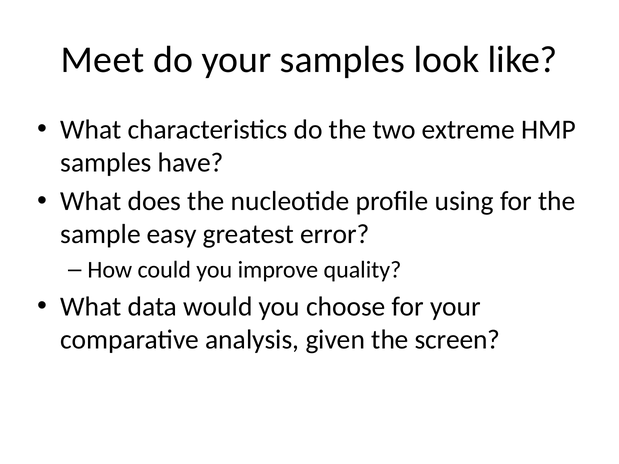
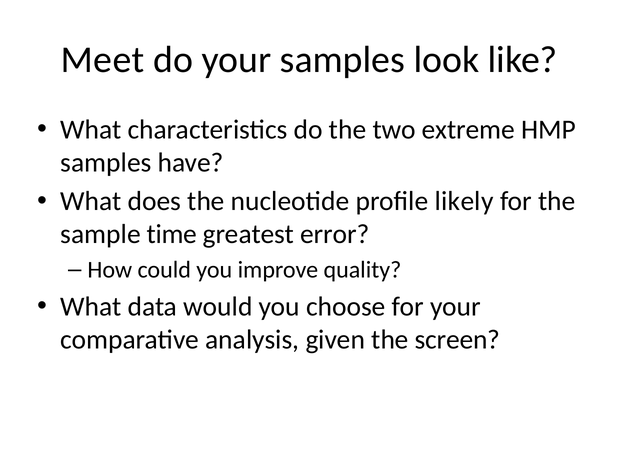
using: using -> likely
easy: easy -> time
